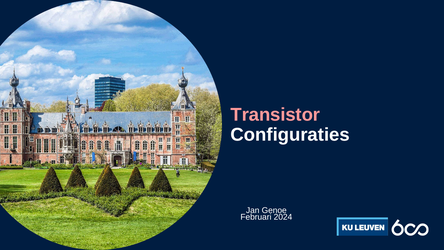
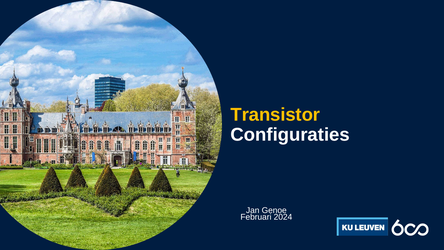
Transistor colour: pink -> yellow
